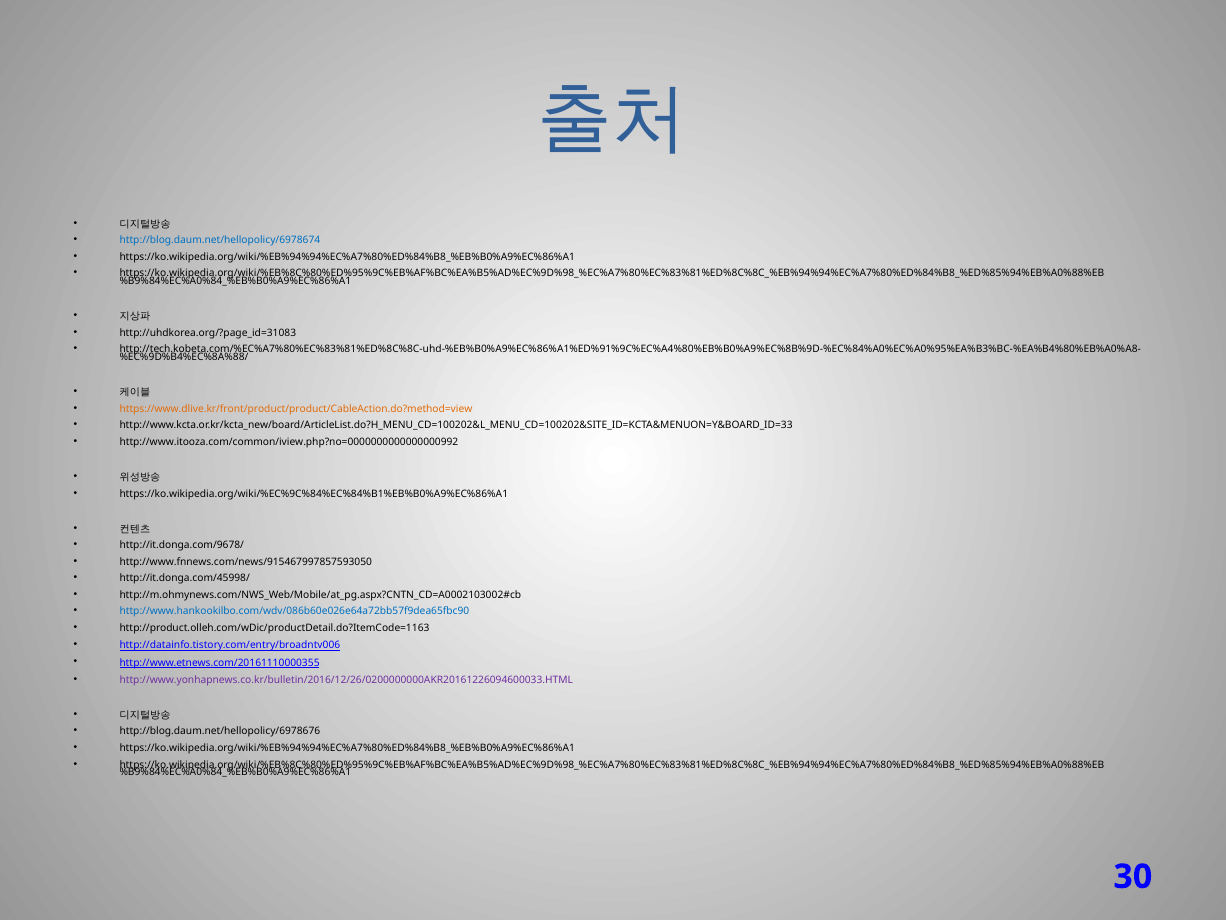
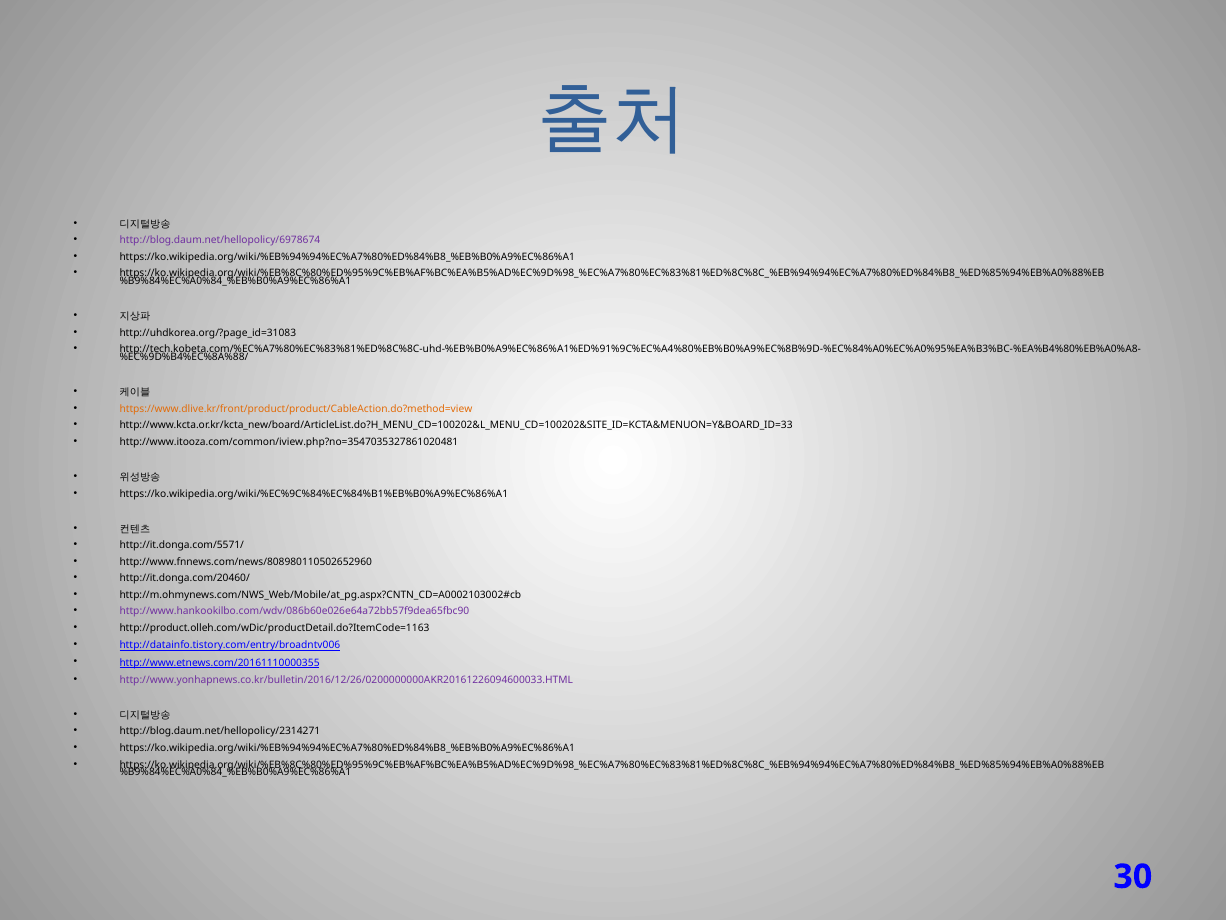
http://blog.daum.net/hellopolicy/6978674 colour: blue -> purple
http://www.itooza.com/common/iview.php?no=0000000000000000992: http://www.itooza.com/common/iview.php?no=0000000000000000992 -> http://www.itooza.com/common/iview.php?no=3547035327861020481
http://it.donga.com/9678/: http://it.donga.com/9678/ -> http://it.donga.com/5571/
http://www.fnnews.com/news/915467997857593050: http://www.fnnews.com/news/915467997857593050 -> http://www.fnnews.com/news/808980110502652960
http://it.donga.com/45998/: http://it.donga.com/45998/ -> http://it.donga.com/20460/
http://www.hankookilbo.com/wdv/086b60e026e64a72bb57f9dea65fbc90 colour: blue -> purple
http://blog.daum.net/hellopolicy/6978676: http://blog.daum.net/hellopolicy/6978676 -> http://blog.daum.net/hellopolicy/2314271
